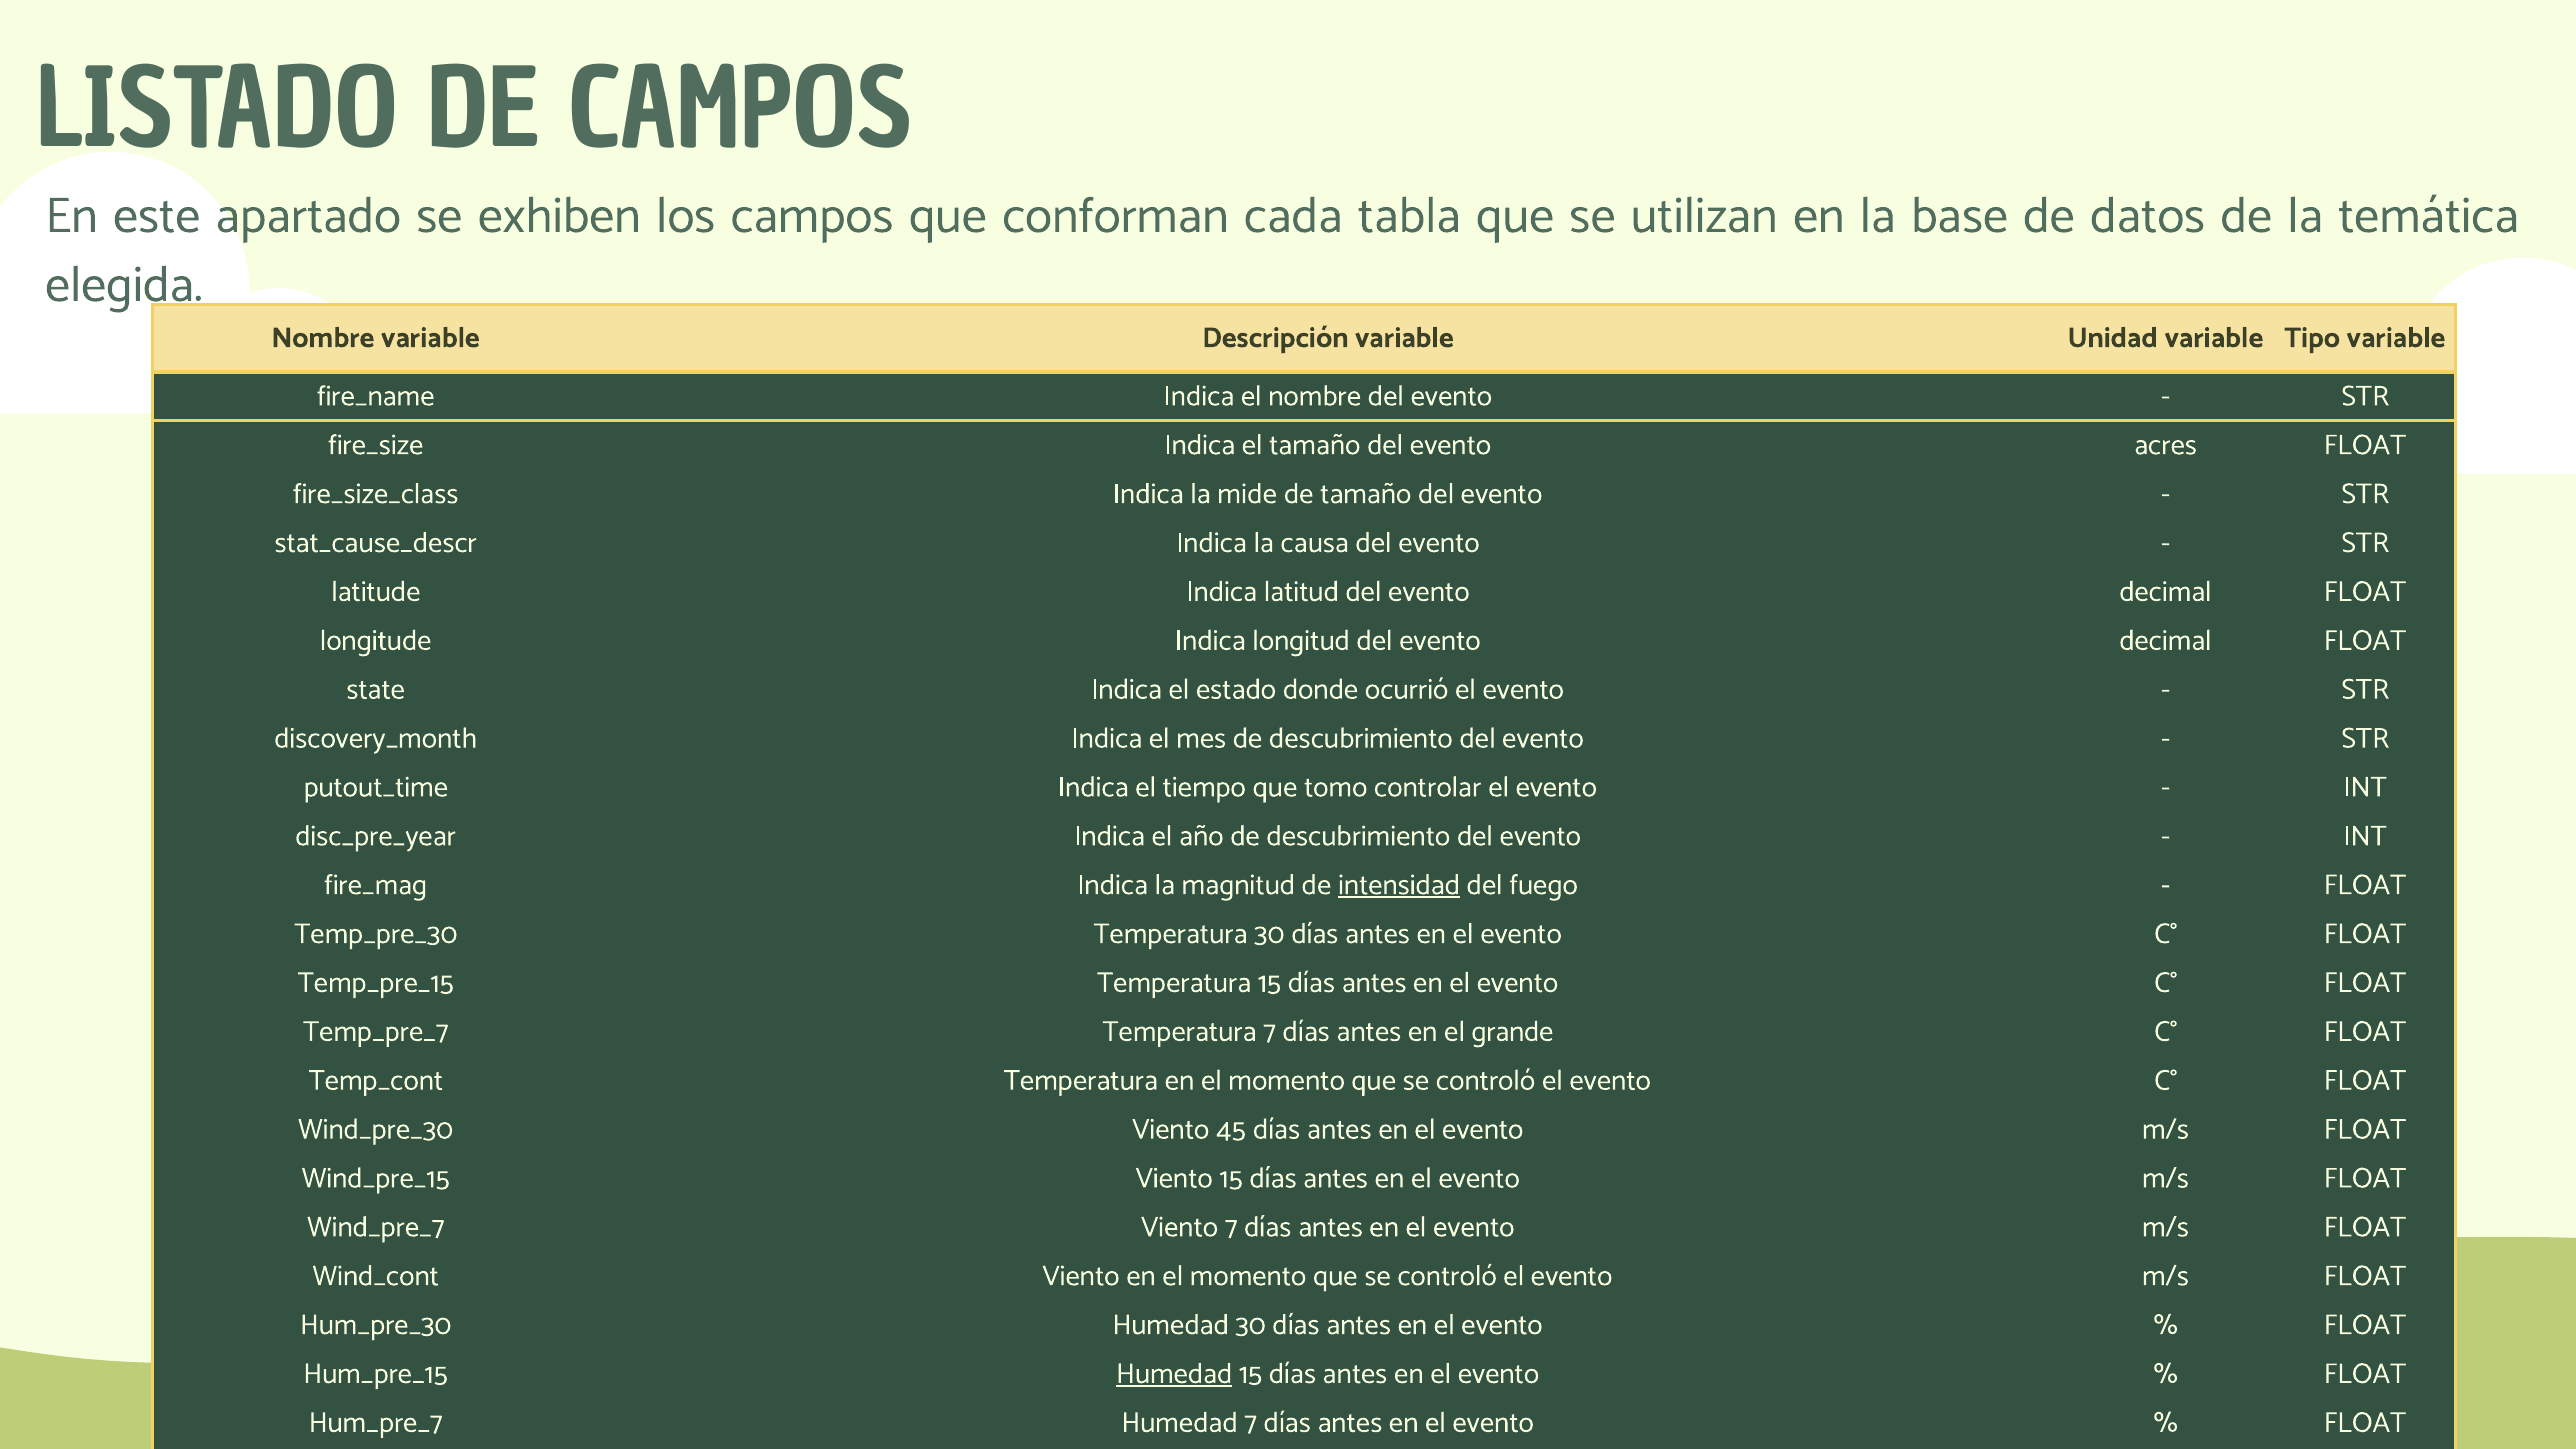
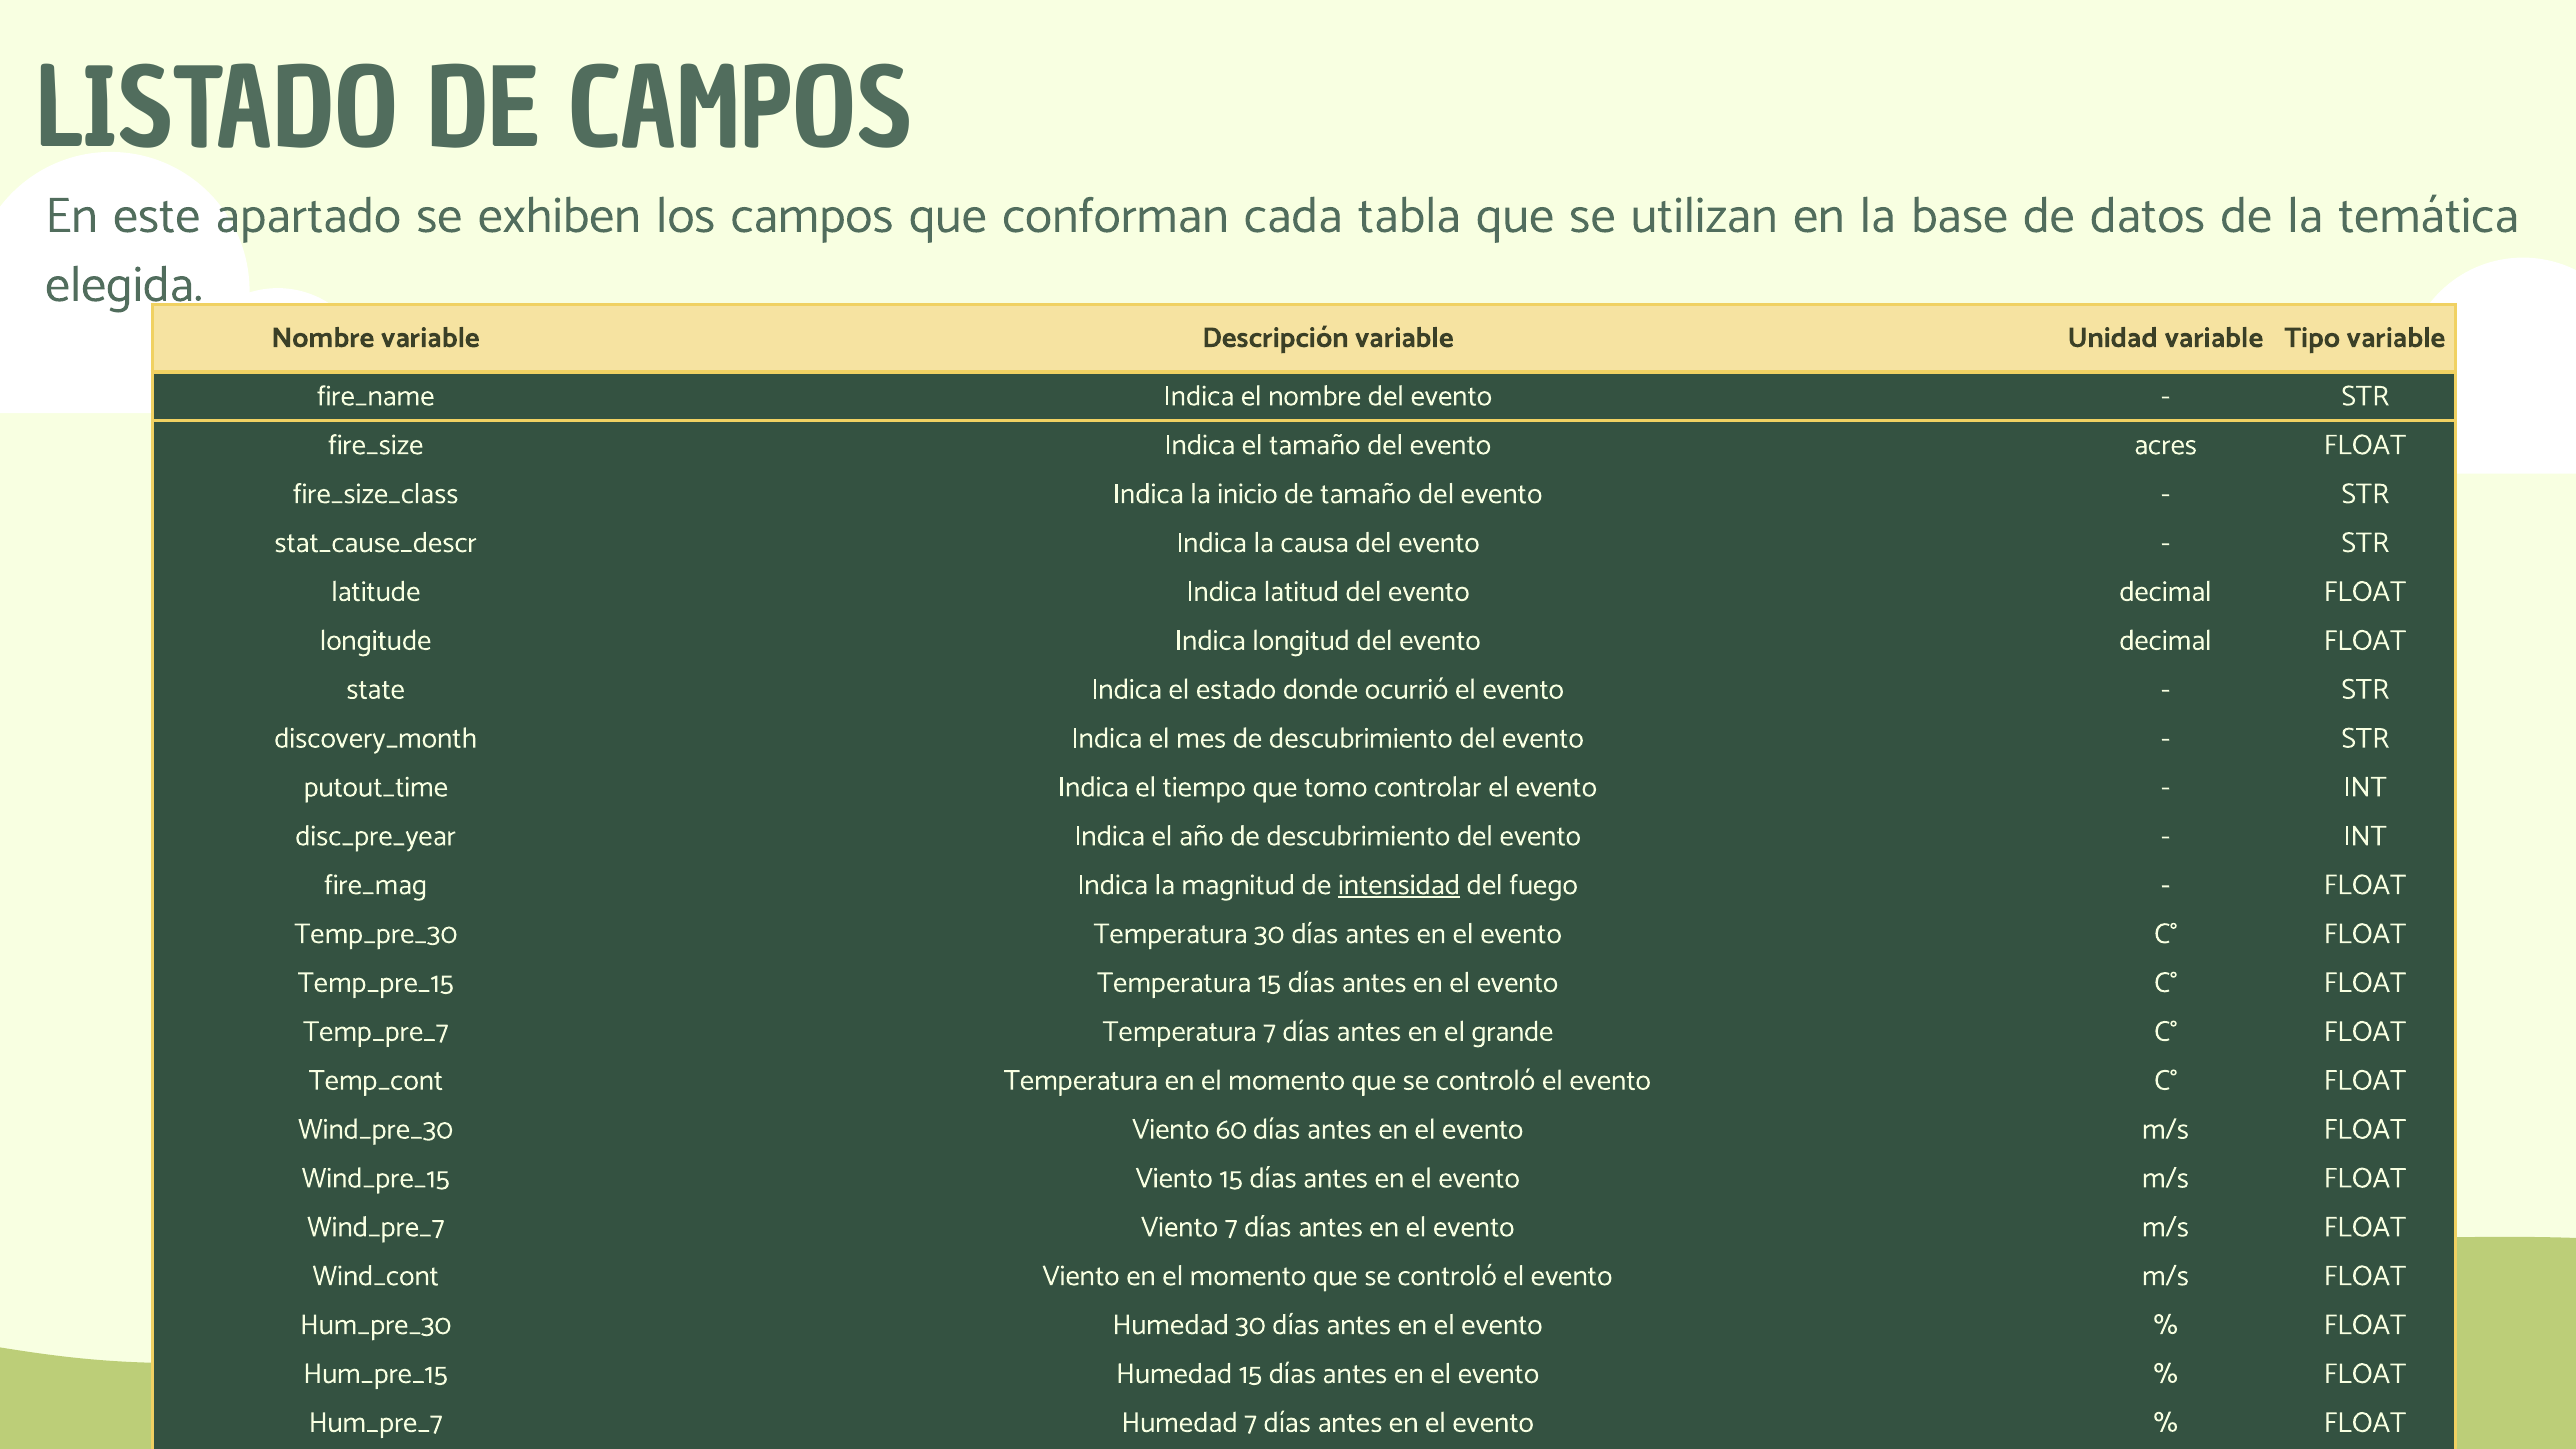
mide: mide -> inicio
45: 45 -> 60
Humedad at (1174, 1374) underline: present -> none
